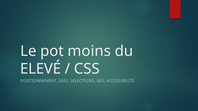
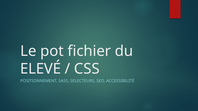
moins: moins -> fichier
